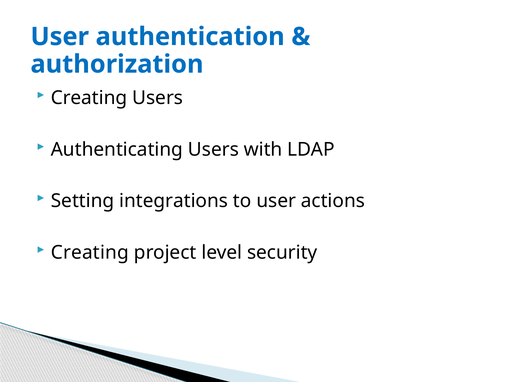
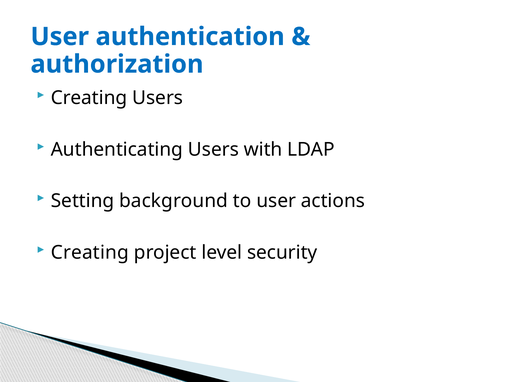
integrations: integrations -> background
